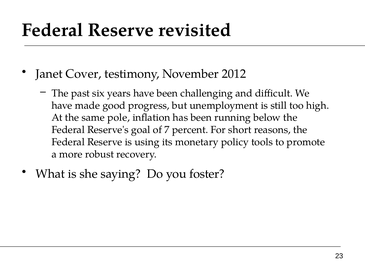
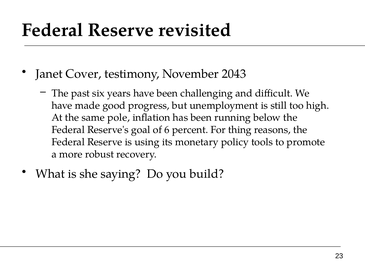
2012: 2012 -> 2043
7: 7 -> 6
short: short -> thing
foster: foster -> build
